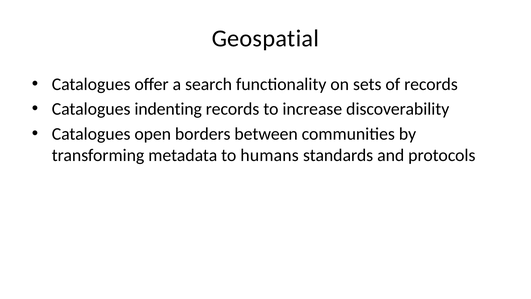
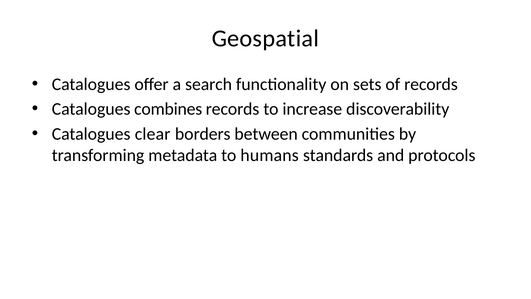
indenting: indenting -> combines
open: open -> clear
